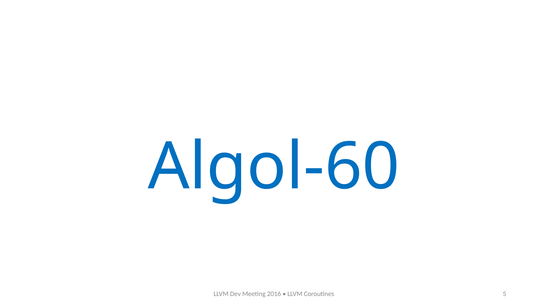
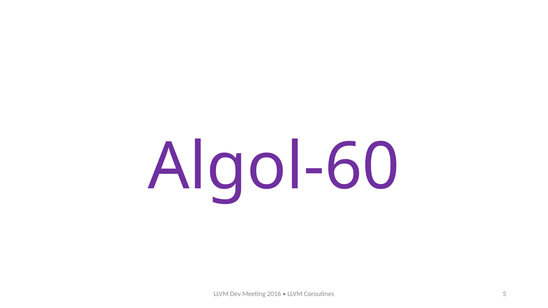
Algol-60 colour: blue -> purple
